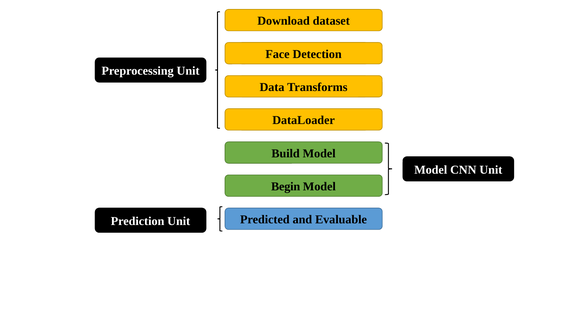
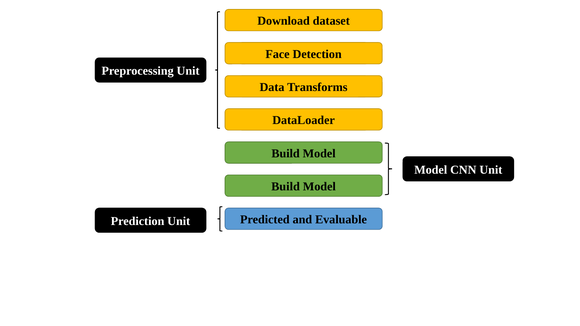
Begin at (286, 187): Begin -> Build
